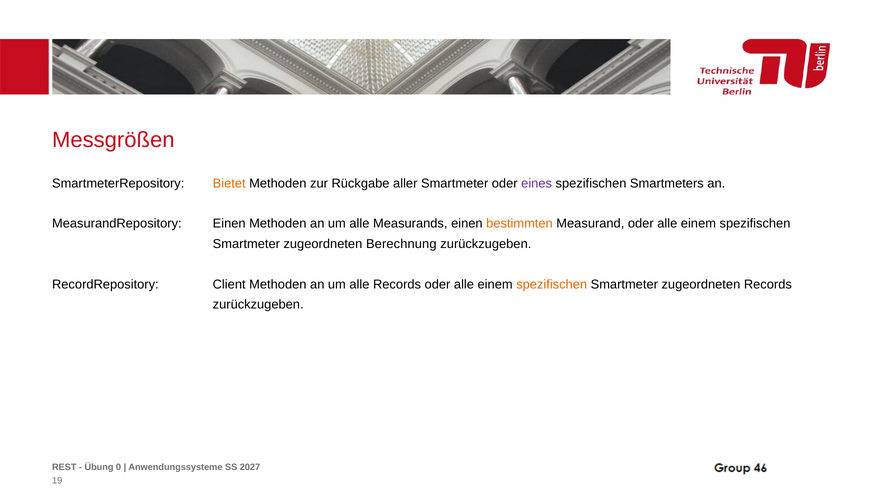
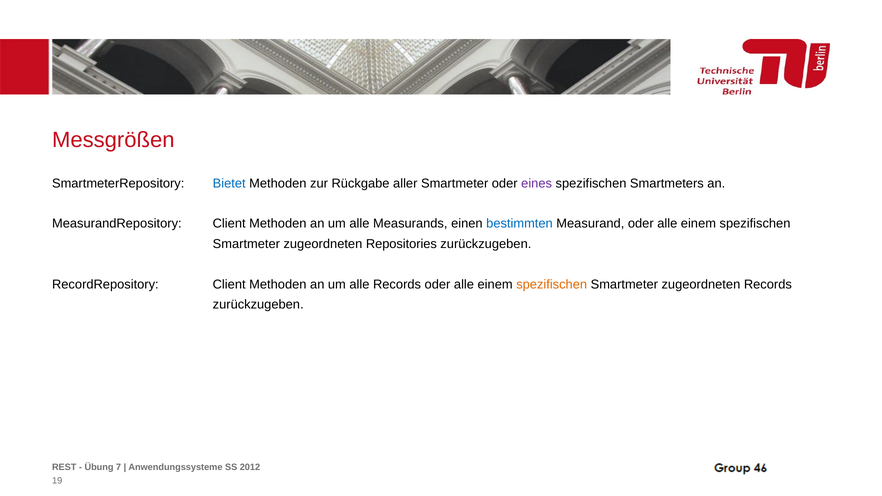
Bietet colour: orange -> blue
MeasurandRepository Einen: Einen -> Client
bestimmten colour: orange -> blue
Berechnung: Berechnung -> Repositories
0: 0 -> 7
2027: 2027 -> 2012
